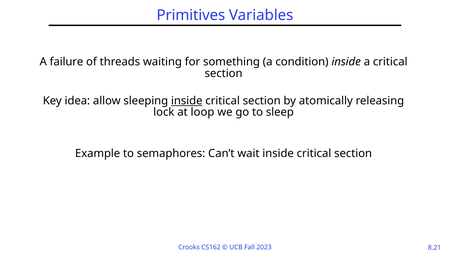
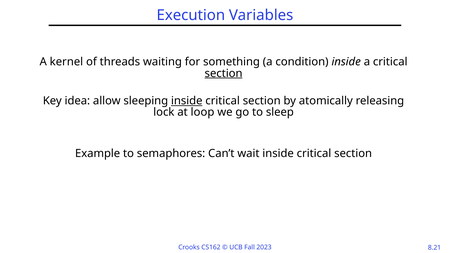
Primitives: Primitives -> Execution
failure: failure -> kernel
section at (224, 73) underline: none -> present
